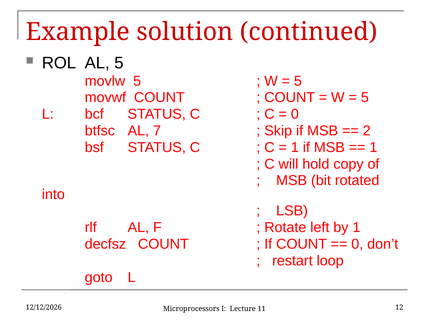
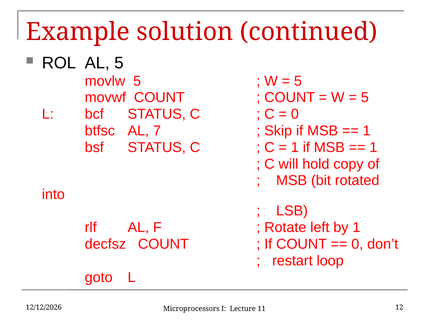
2 at (367, 131): 2 -> 1
